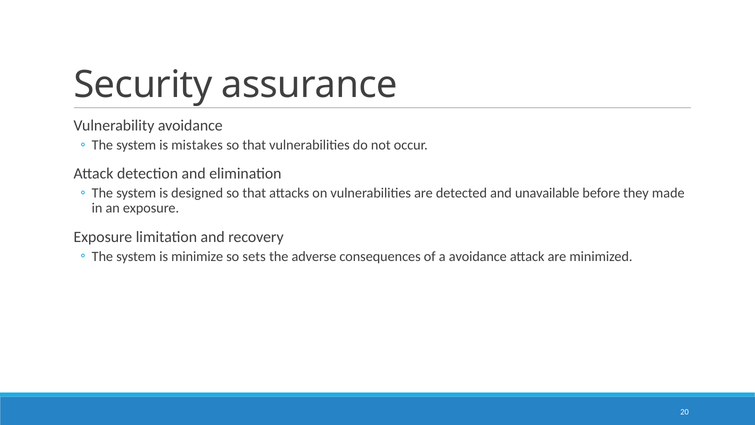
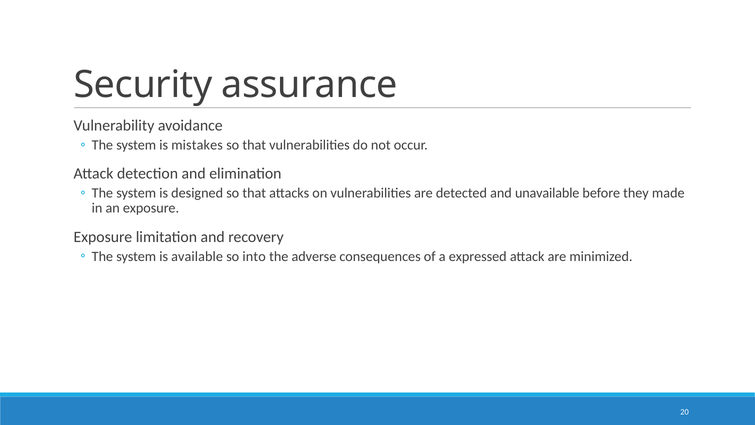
minimize: minimize -> available
sets: sets -> into
a avoidance: avoidance -> expressed
